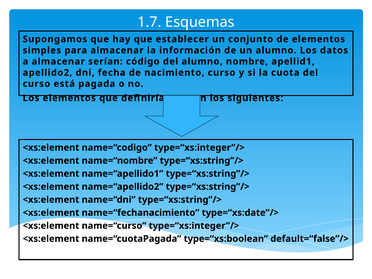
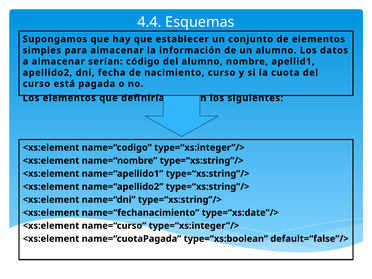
1.7: 1.7 -> 4.4
